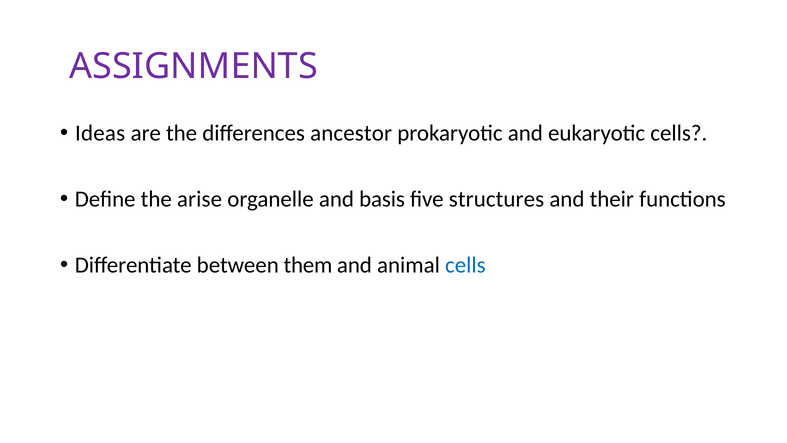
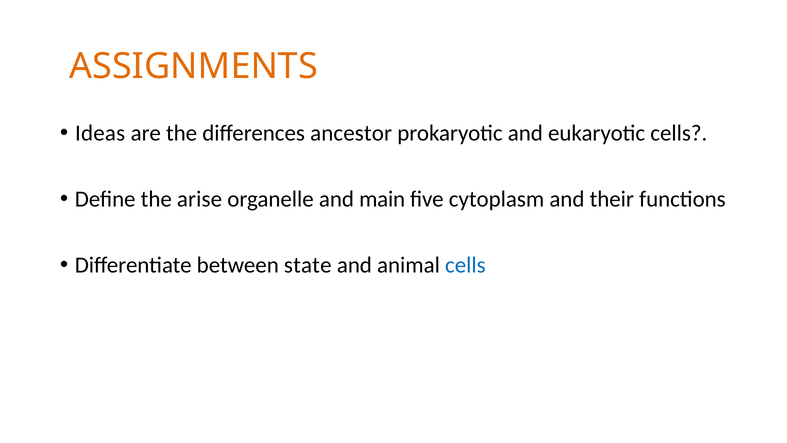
ASSIGNMENTS colour: purple -> orange
basis: basis -> main
structures: structures -> cytoplasm
them: them -> state
